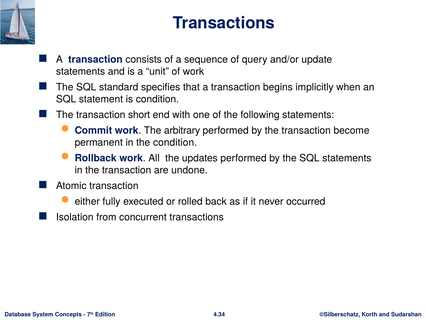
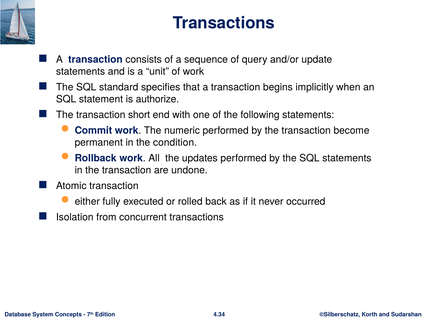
is condition: condition -> authorize
arbitrary: arbitrary -> numeric
